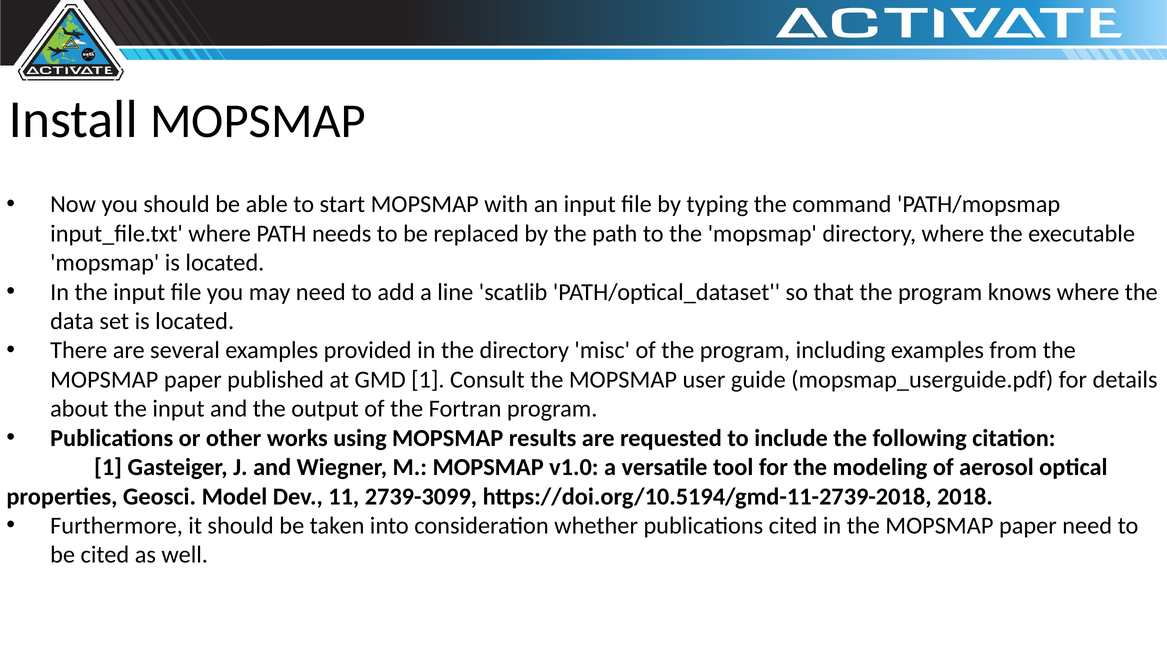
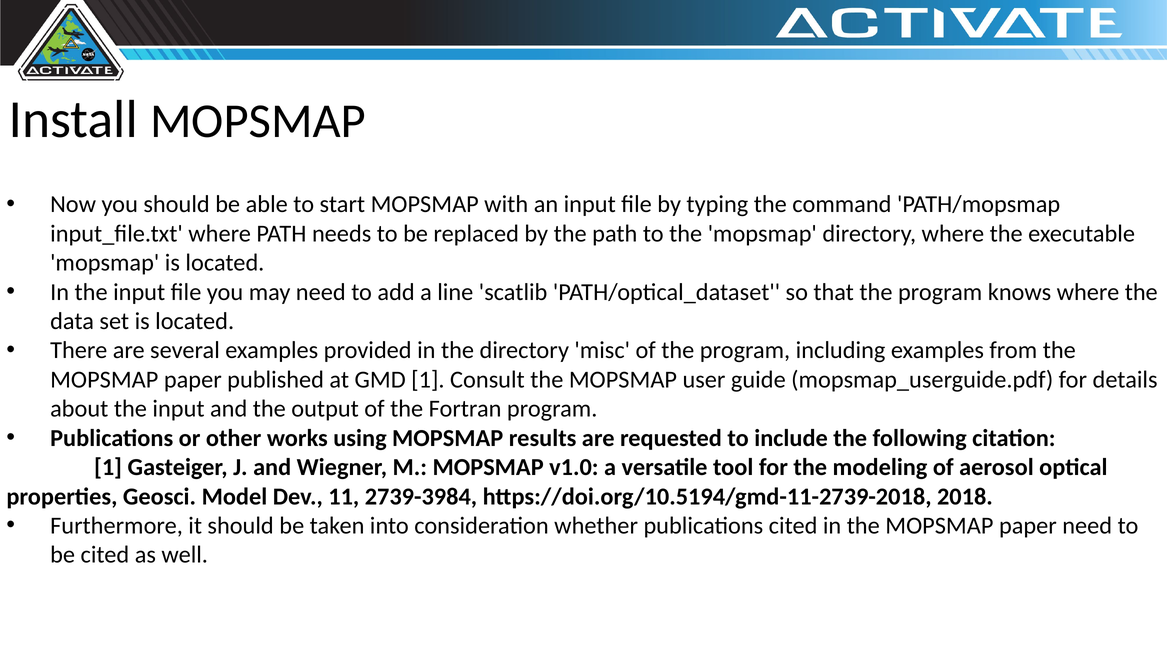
2739-3099: 2739-3099 -> 2739-3984
